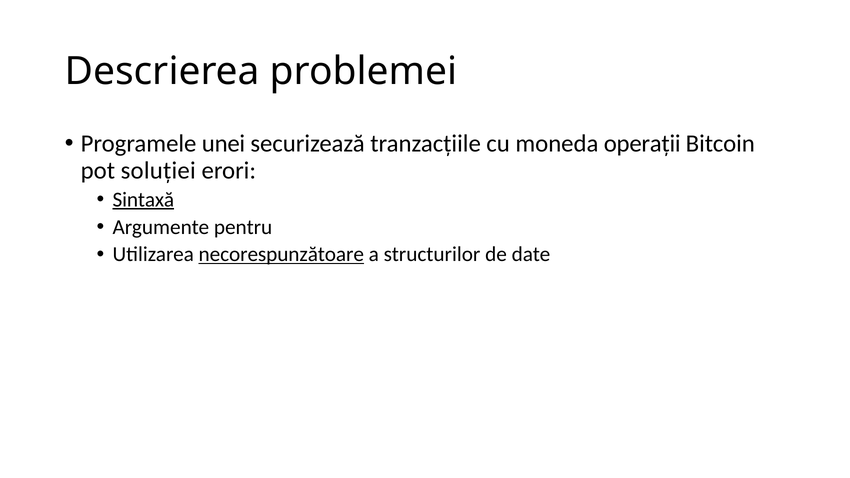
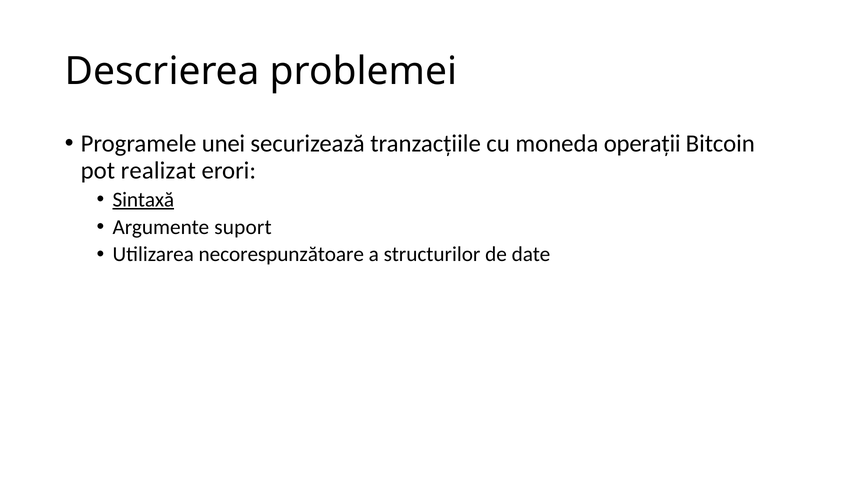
soluției: soluției -> realizat
pentru: pentru -> suport
necorespunzătoare underline: present -> none
